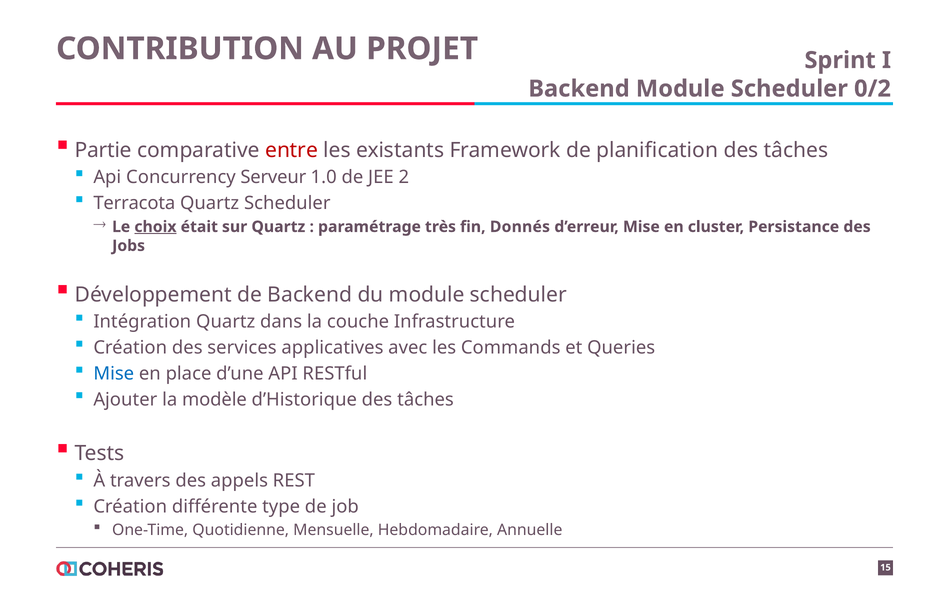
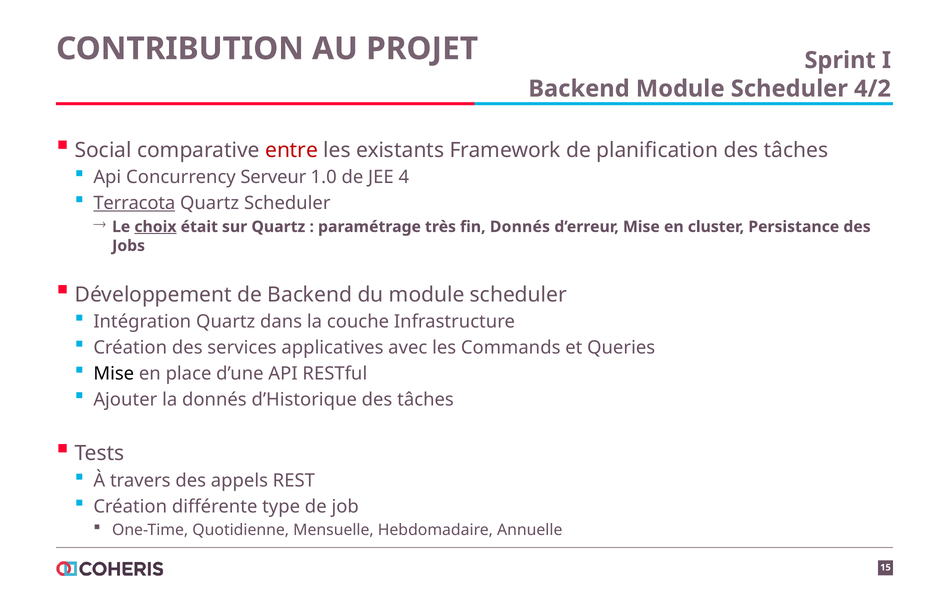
0/2: 0/2 -> 4/2
Partie: Partie -> Social
2: 2 -> 4
Terracota underline: none -> present
Mise at (114, 374) colour: blue -> black
la modèle: modèle -> donnés
